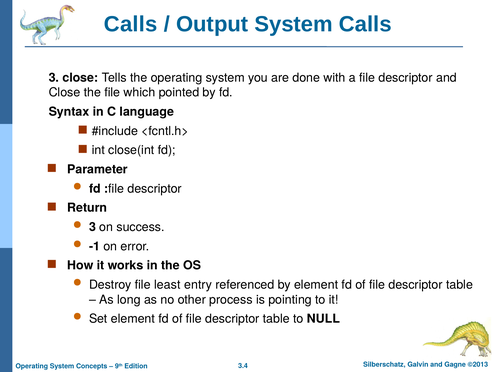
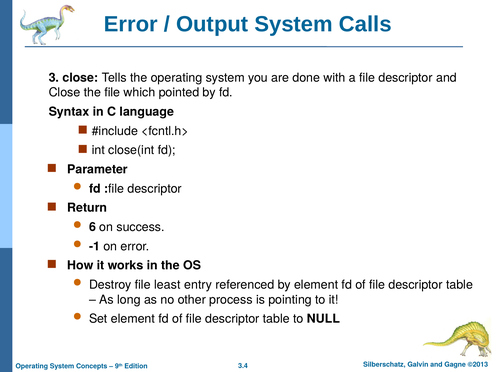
Calls at (131, 24): Calls -> Error
3 at (92, 227): 3 -> 6
